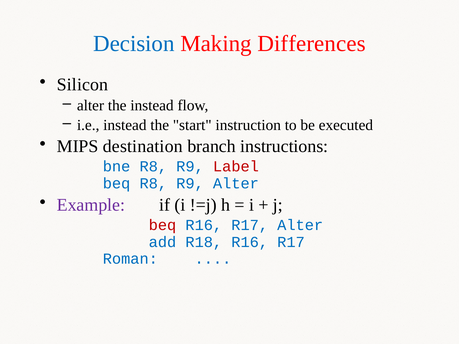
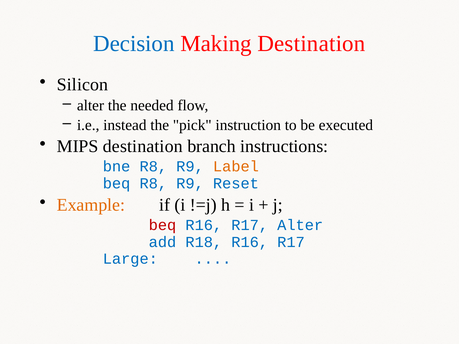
Making Differences: Differences -> Destination
the instead: instead -> needed
start: start -> pick
Label colour: red -> orange
R9 Alter: Alter -> Reset
Example colour: purple -> orange
Roman: Roman -> Large
